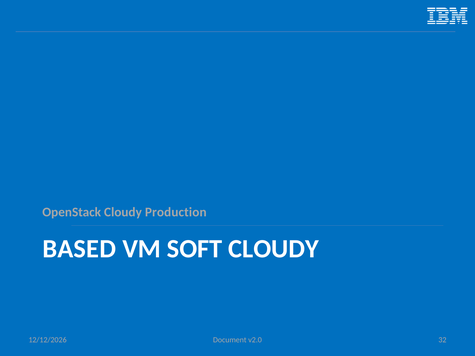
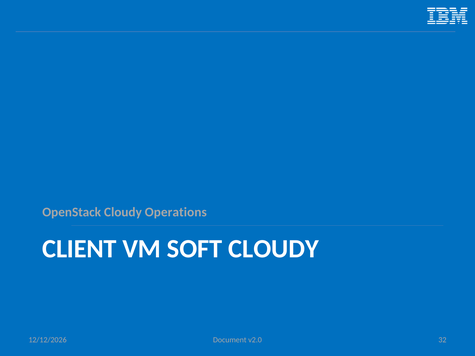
Production: Production -> Operations
BASED: BASED -> CLIENT
